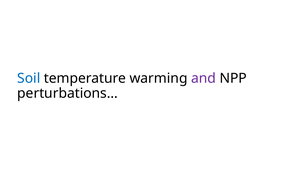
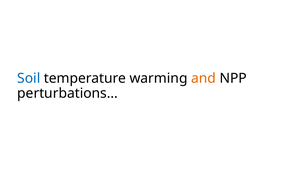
and colour: purple -> orange
